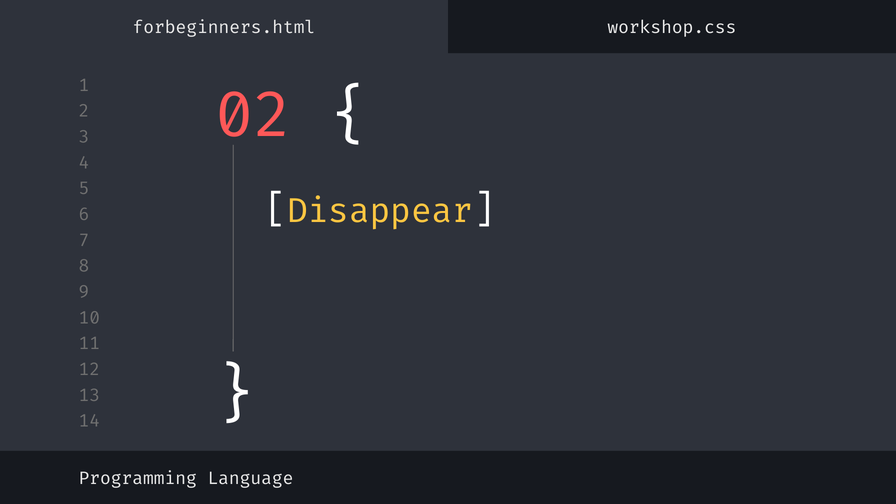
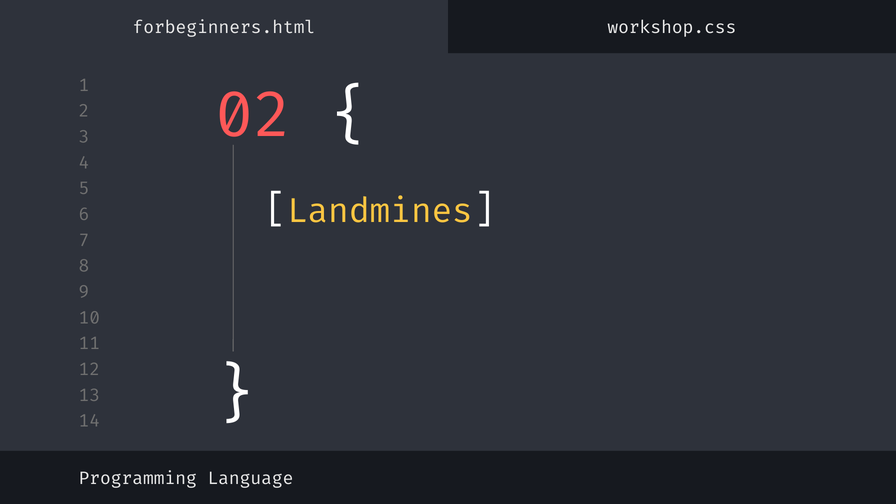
Disappear: Disappear -> Landmines
